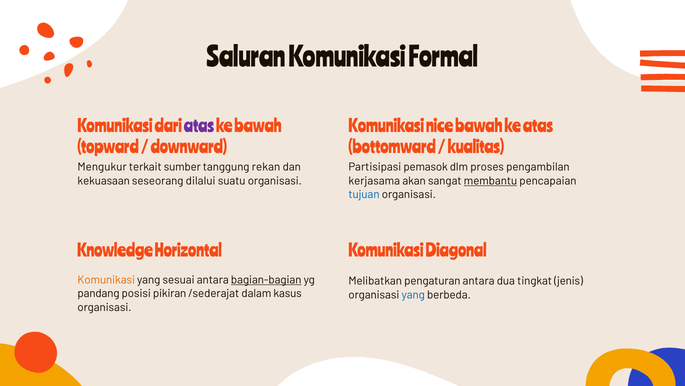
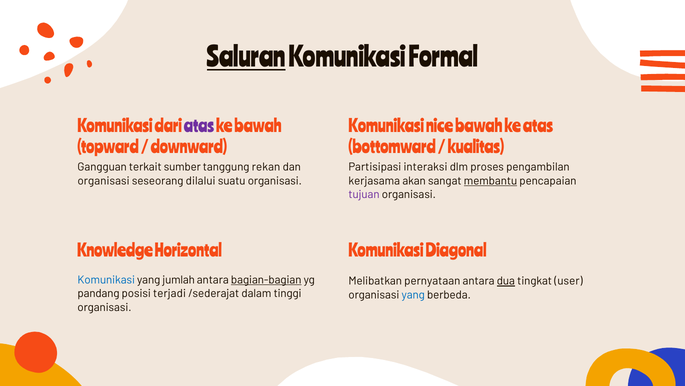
Saluran underline: none -> present
Mengukur: Mengukur -> Gangguan
pemasok: pemasok -> interaksi
kekuasaan at (104, 181): kekuasaan -> organisasi
tujuan colour: blue -> purple
Komunikasi at (106, 279) colour: orange -> blue
sesuai: sesuai -> jumlah
pengaturan: pengaturan -> pernyataan
dua underline: none -> present
jenis: jenis -> user
pikiran: pikiran -> terjadi
kasus: kasus -> tinggi
